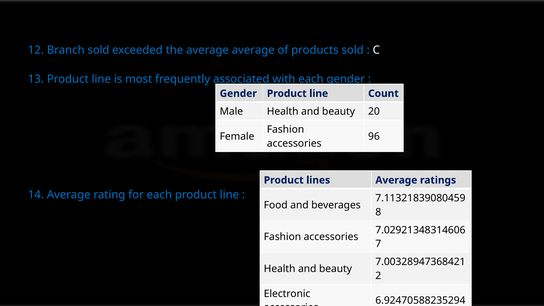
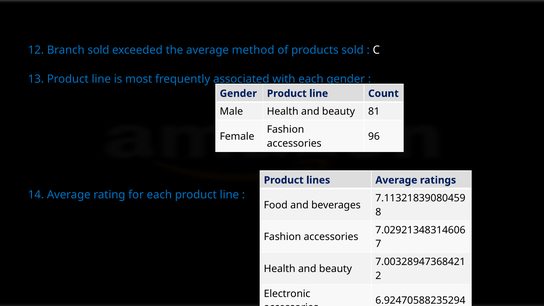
average average: average -> method
20: 20 -> 81
